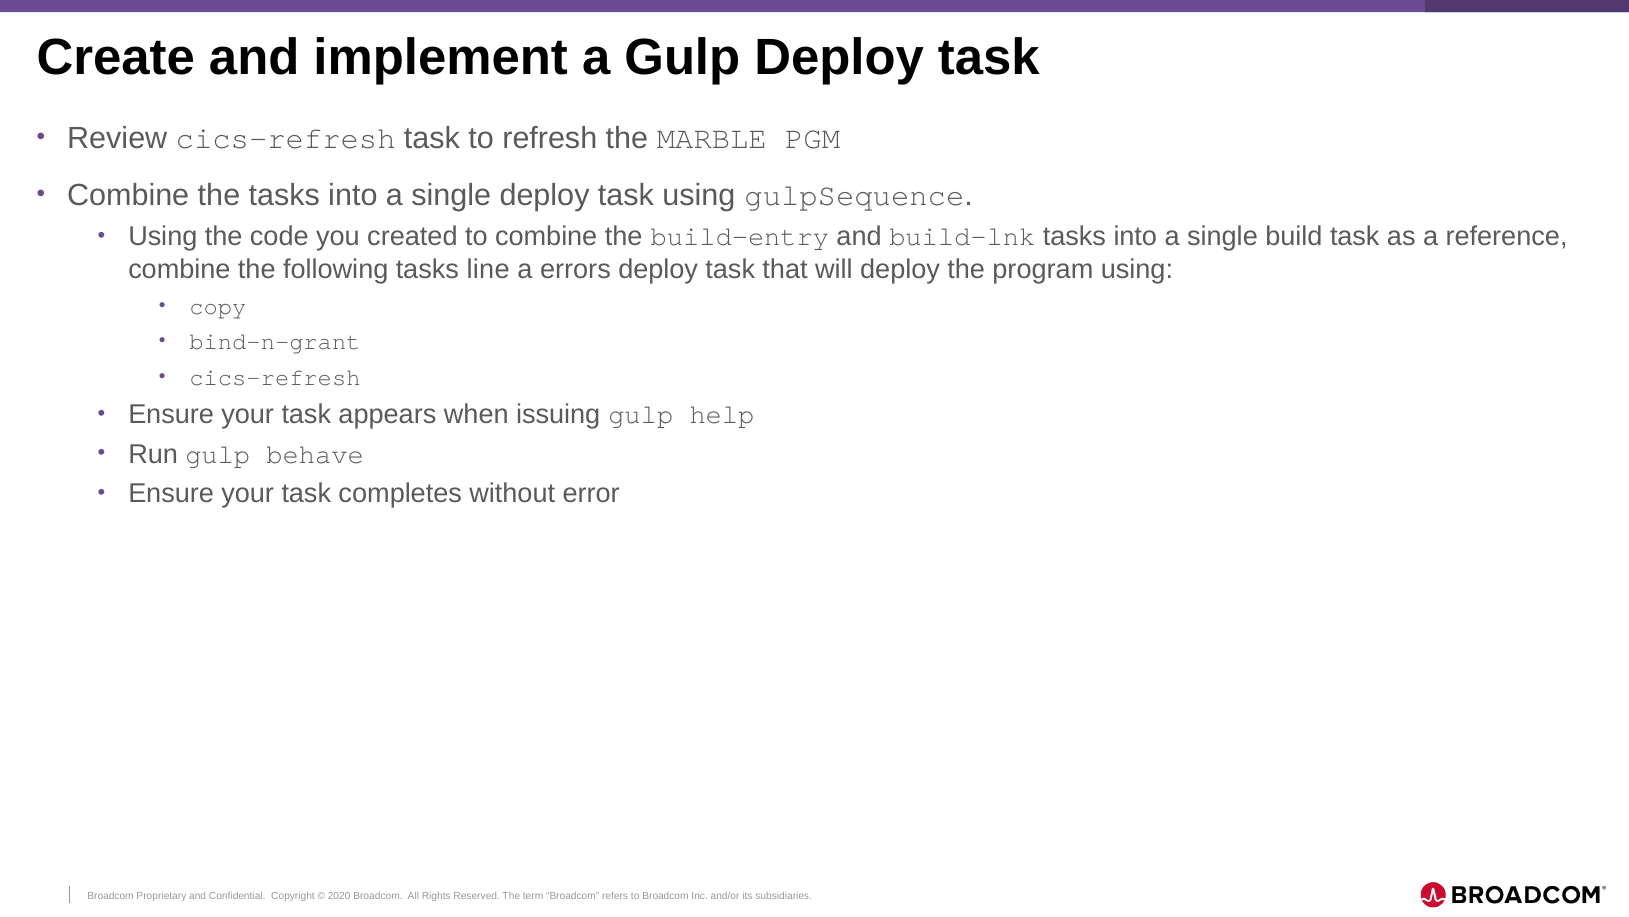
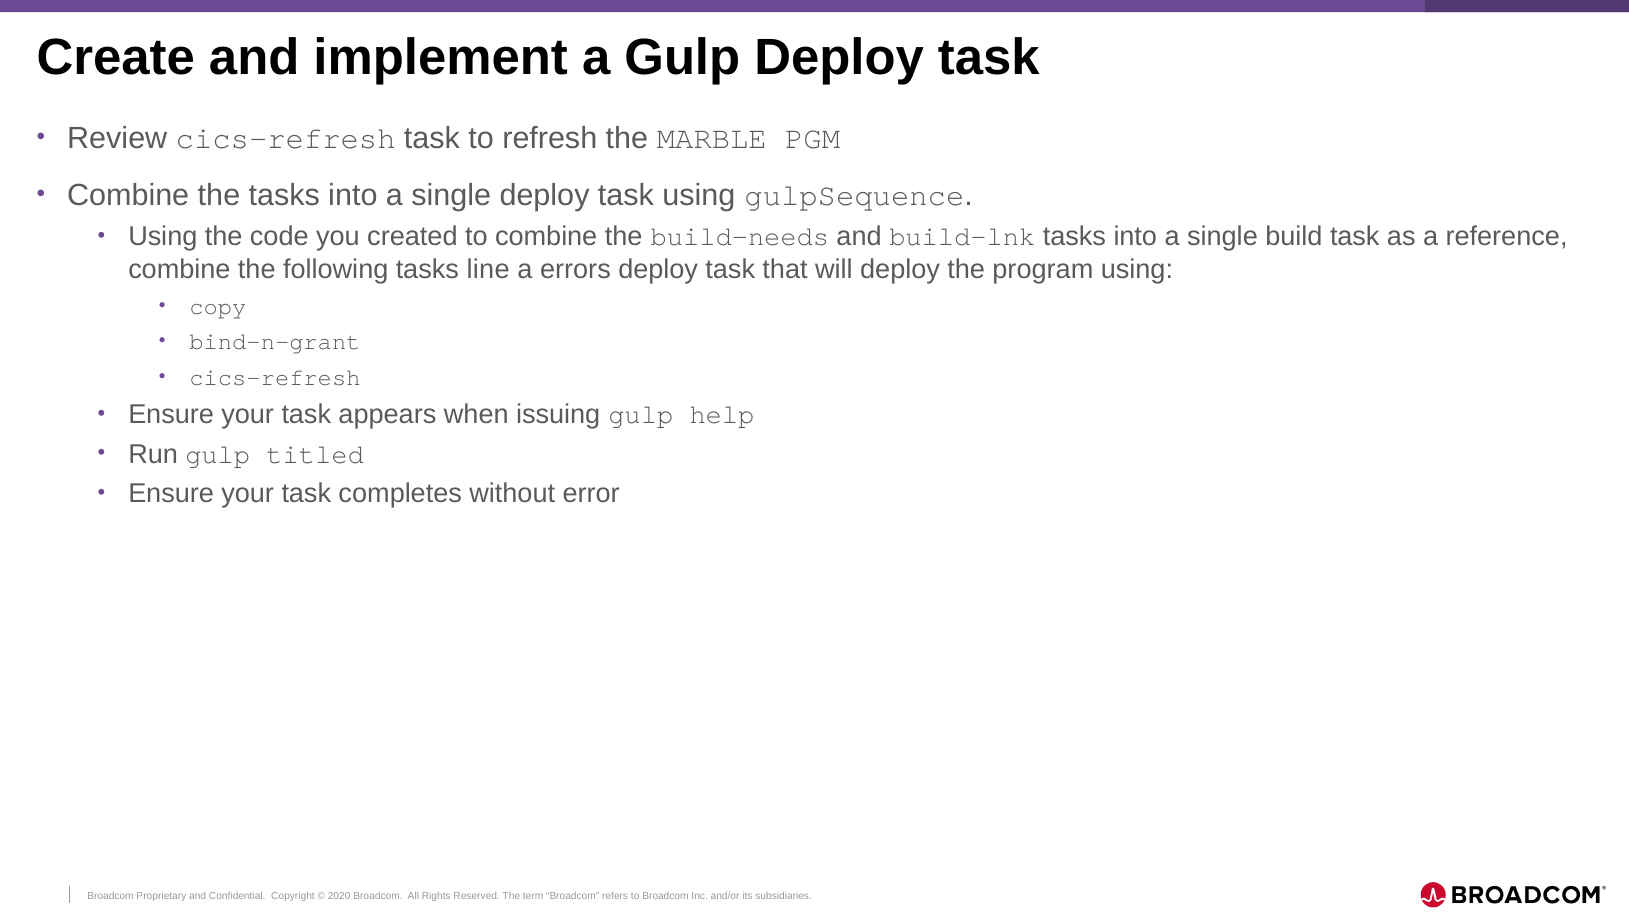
build-entry: build-entry -> build-needs
behave: behave -> titled
